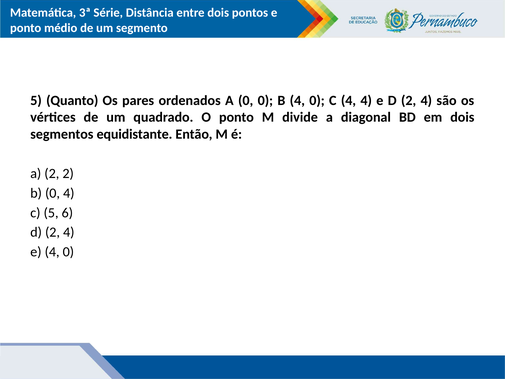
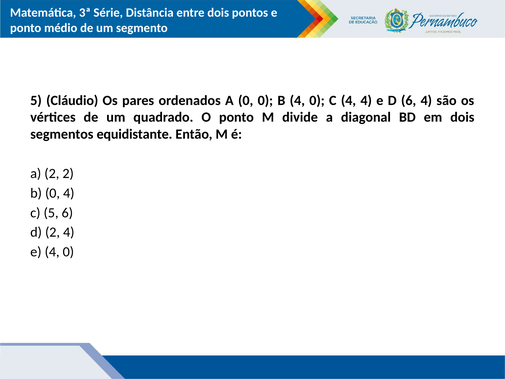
Quanto: Quanto -> Cláudio
e D 2: 2 -> 6
